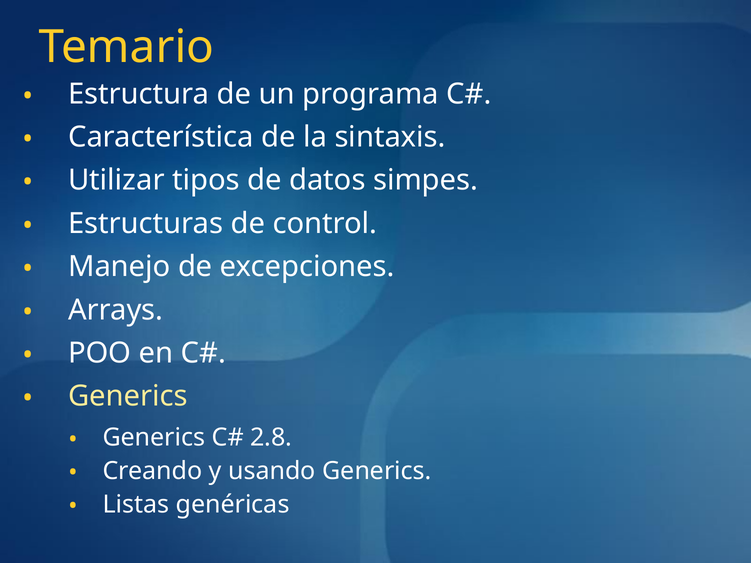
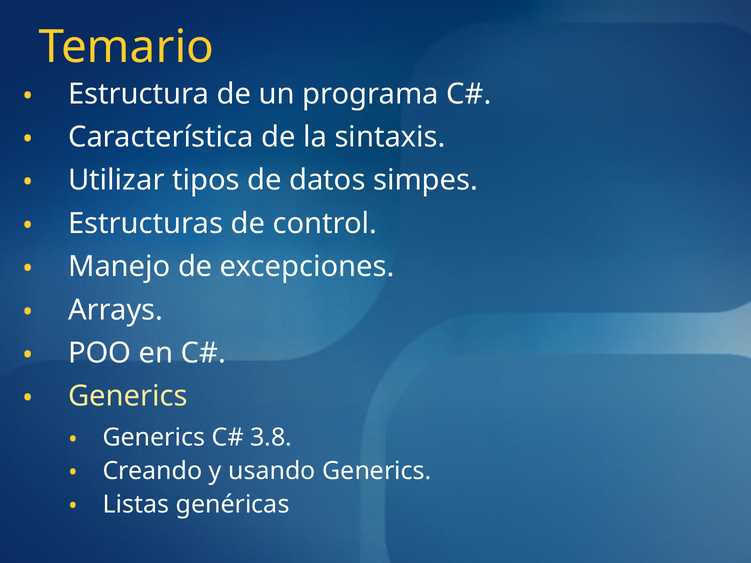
2.8: 2.8 -> 3.8
